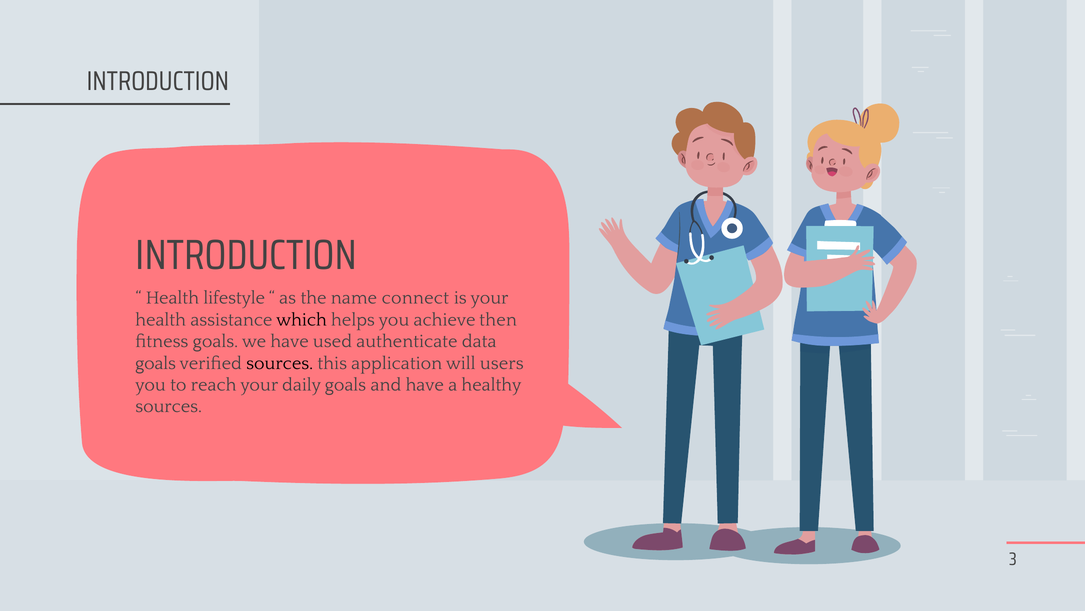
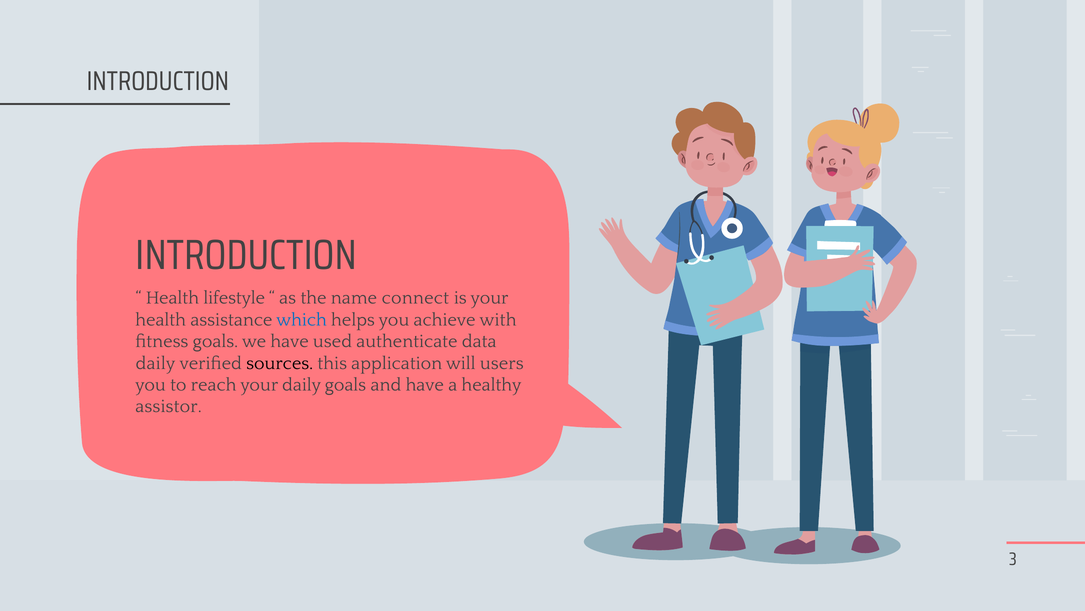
which colour: black -> blue
then: then -> with
goals at (156, 363): goals -> daily
sources at (169, 406): sources -> assistor
